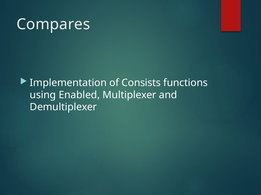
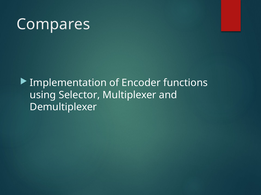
Consists: Consists -> Encoder
Enabled: Enabled -> Selector
